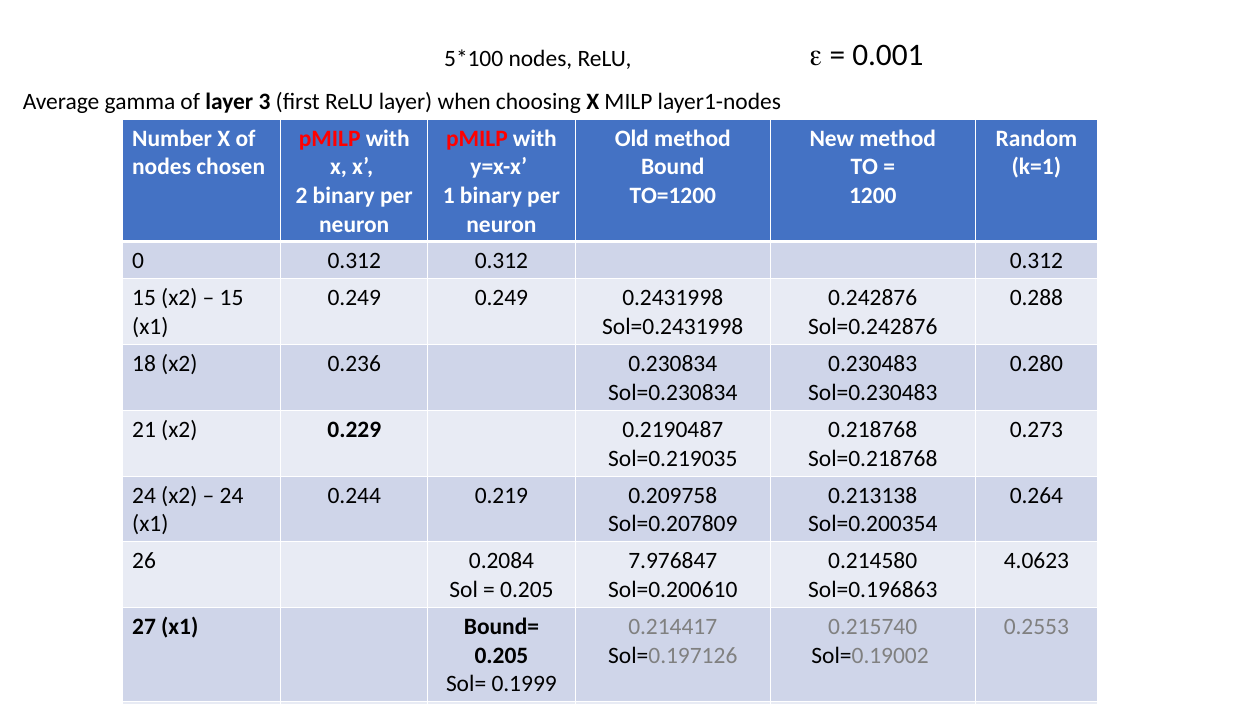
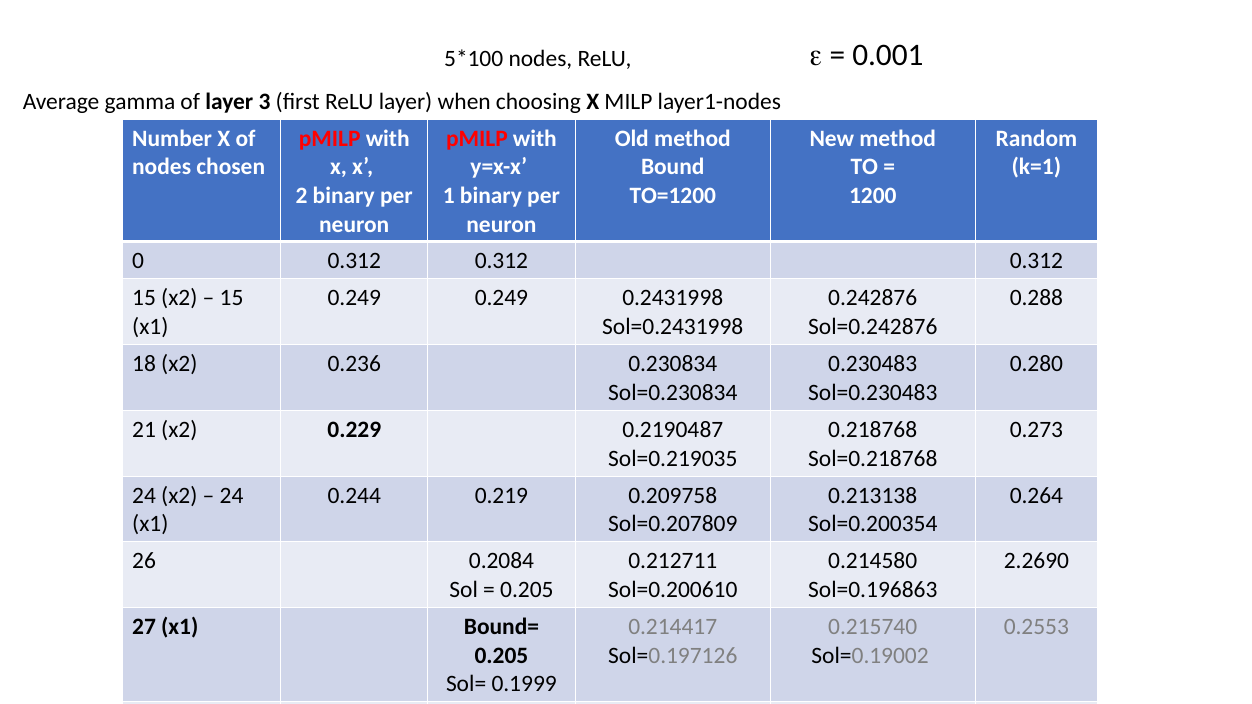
7.976847: 7.976847 -> 0.212711
4.0623: 4.0623 -> 2.2690
